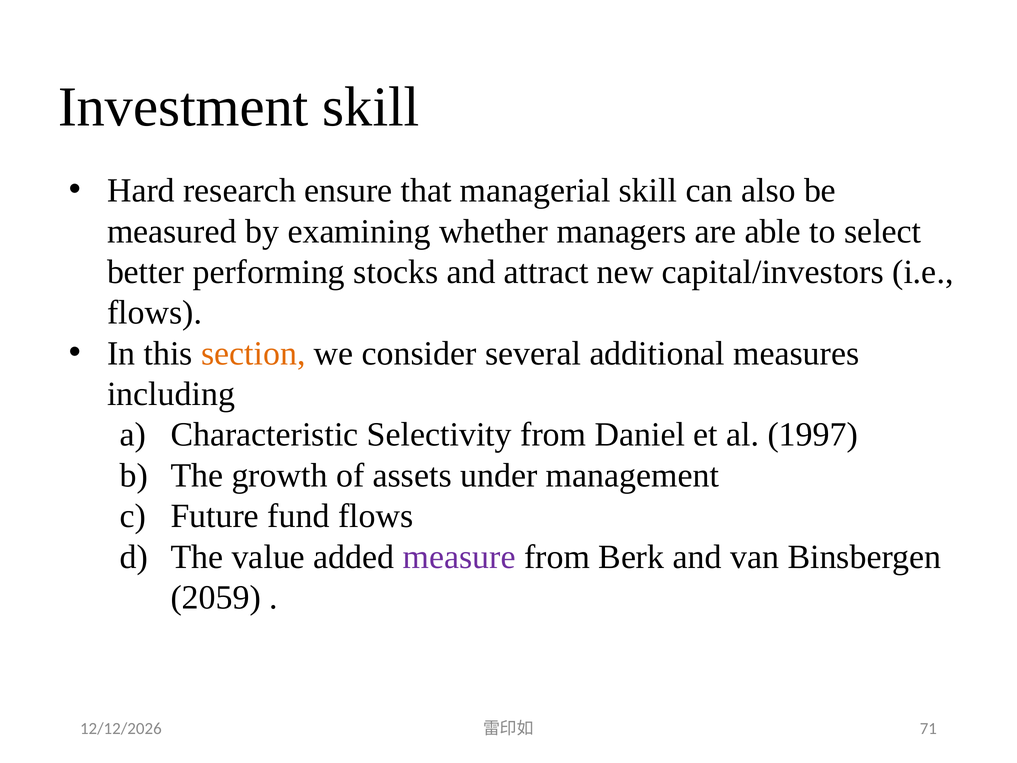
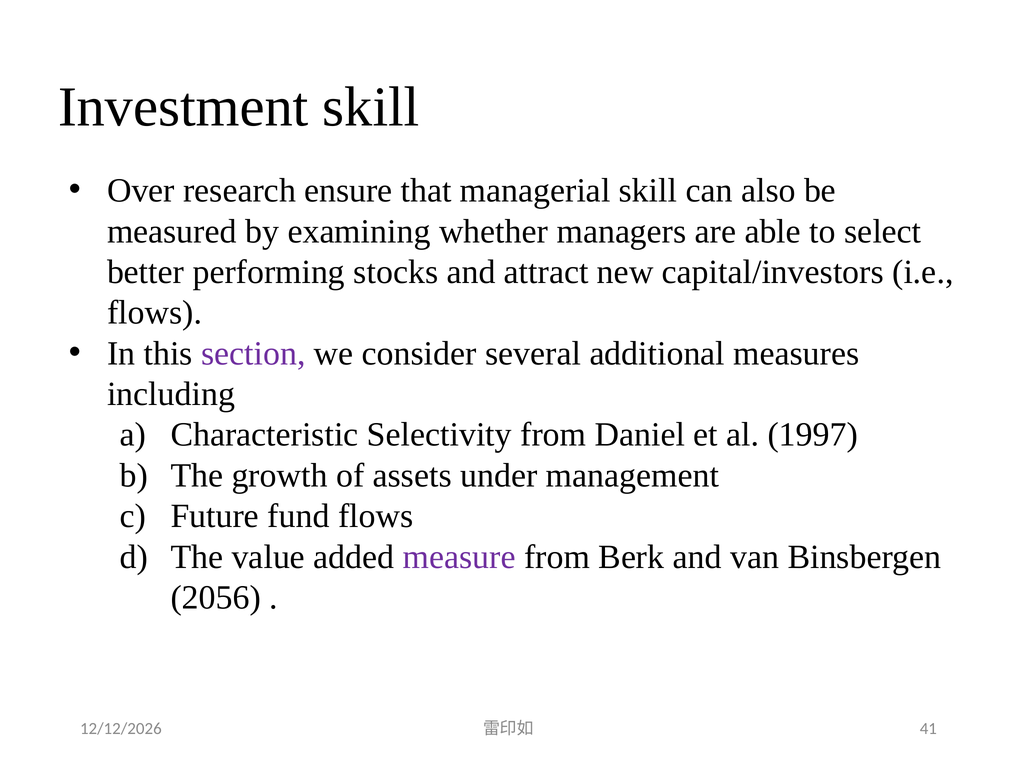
Hard: Hard -> Over
section colour: orange -> purple
2059: 2059 -> 2056
71: 71 -> 41
